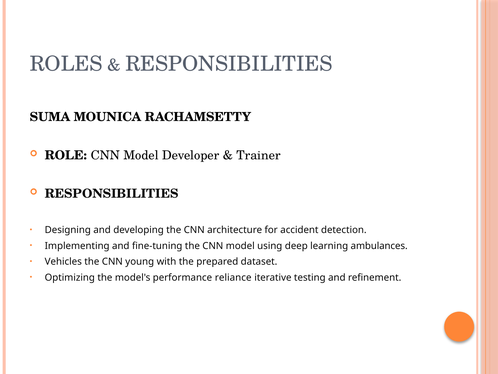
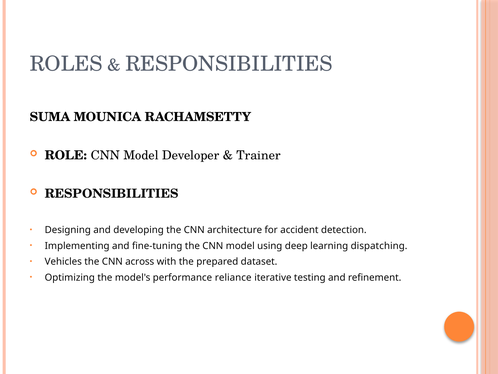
ambulances: ambulances -> dispatching
young: young -> across
